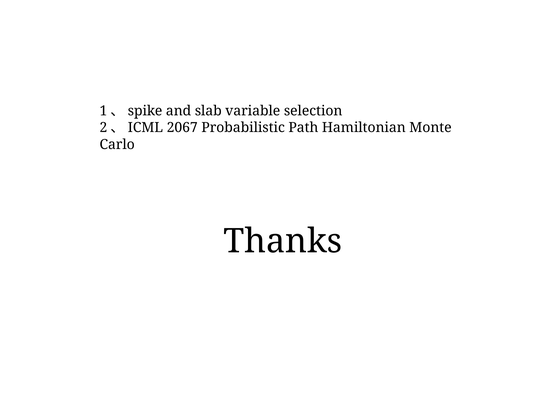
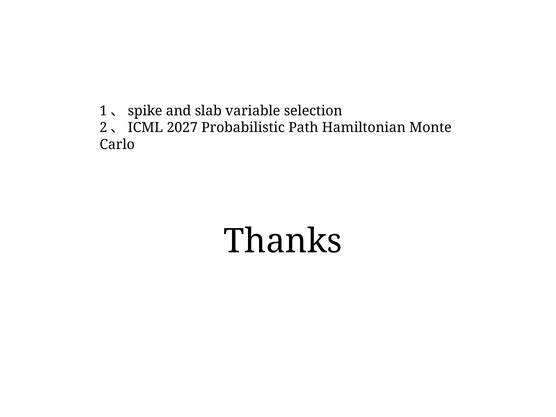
2067: 2067 -> 2027
